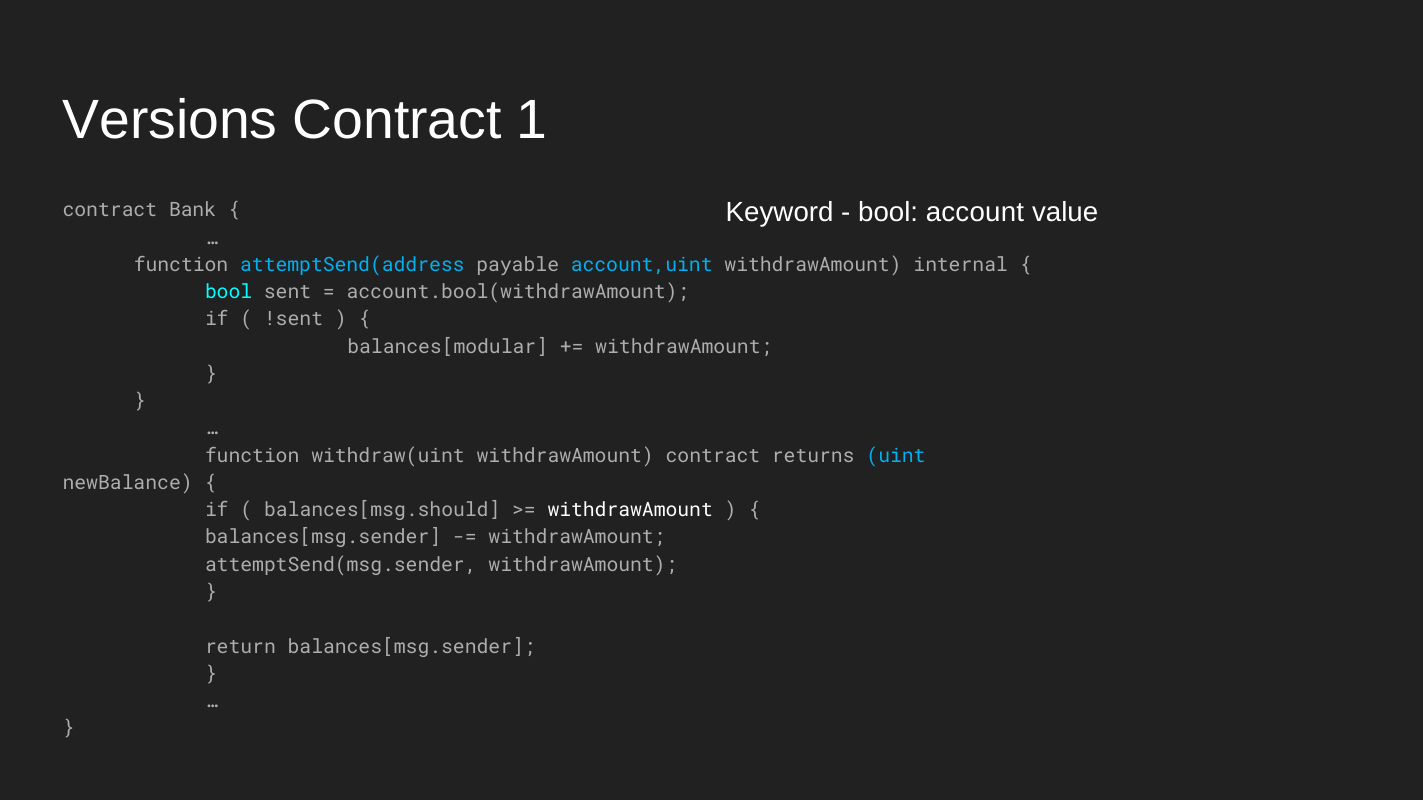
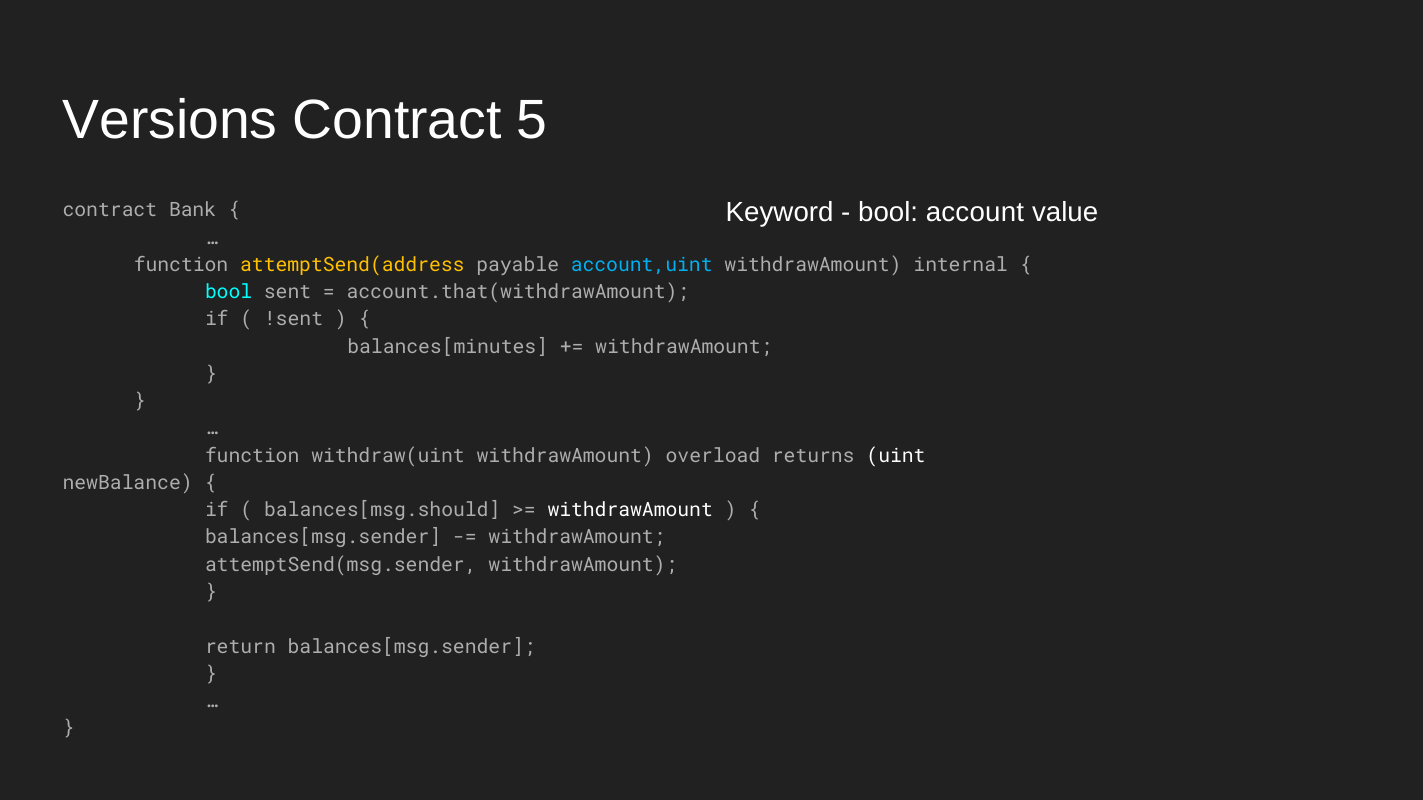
1: 1 -> 5
attemptSend(address colour: light blue -> yellow
account.bool(withdrawAmount: account.bool(withdrawAmount -> account.that(withdrawAmount
balances[modular: balances[modular -> balances[minutes
withdrawAmount contract: contract -> overload
uint colour: light blue -> white
